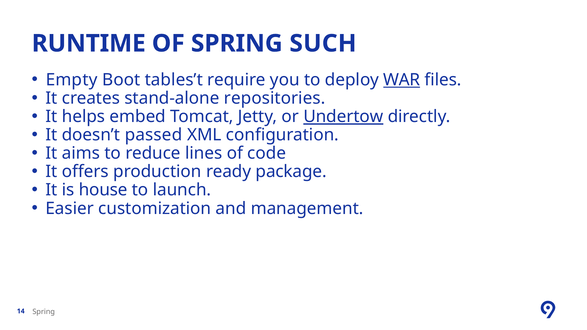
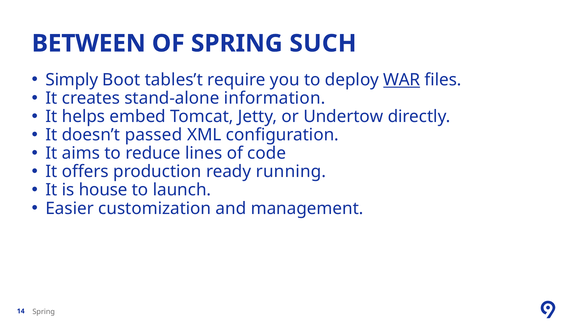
RUNTIME: RUNTIME -> BETWEEN
Empty: Empty -> Simply
repositories: repositories -> information
Undertow underline: present -> none
package: package -> running
